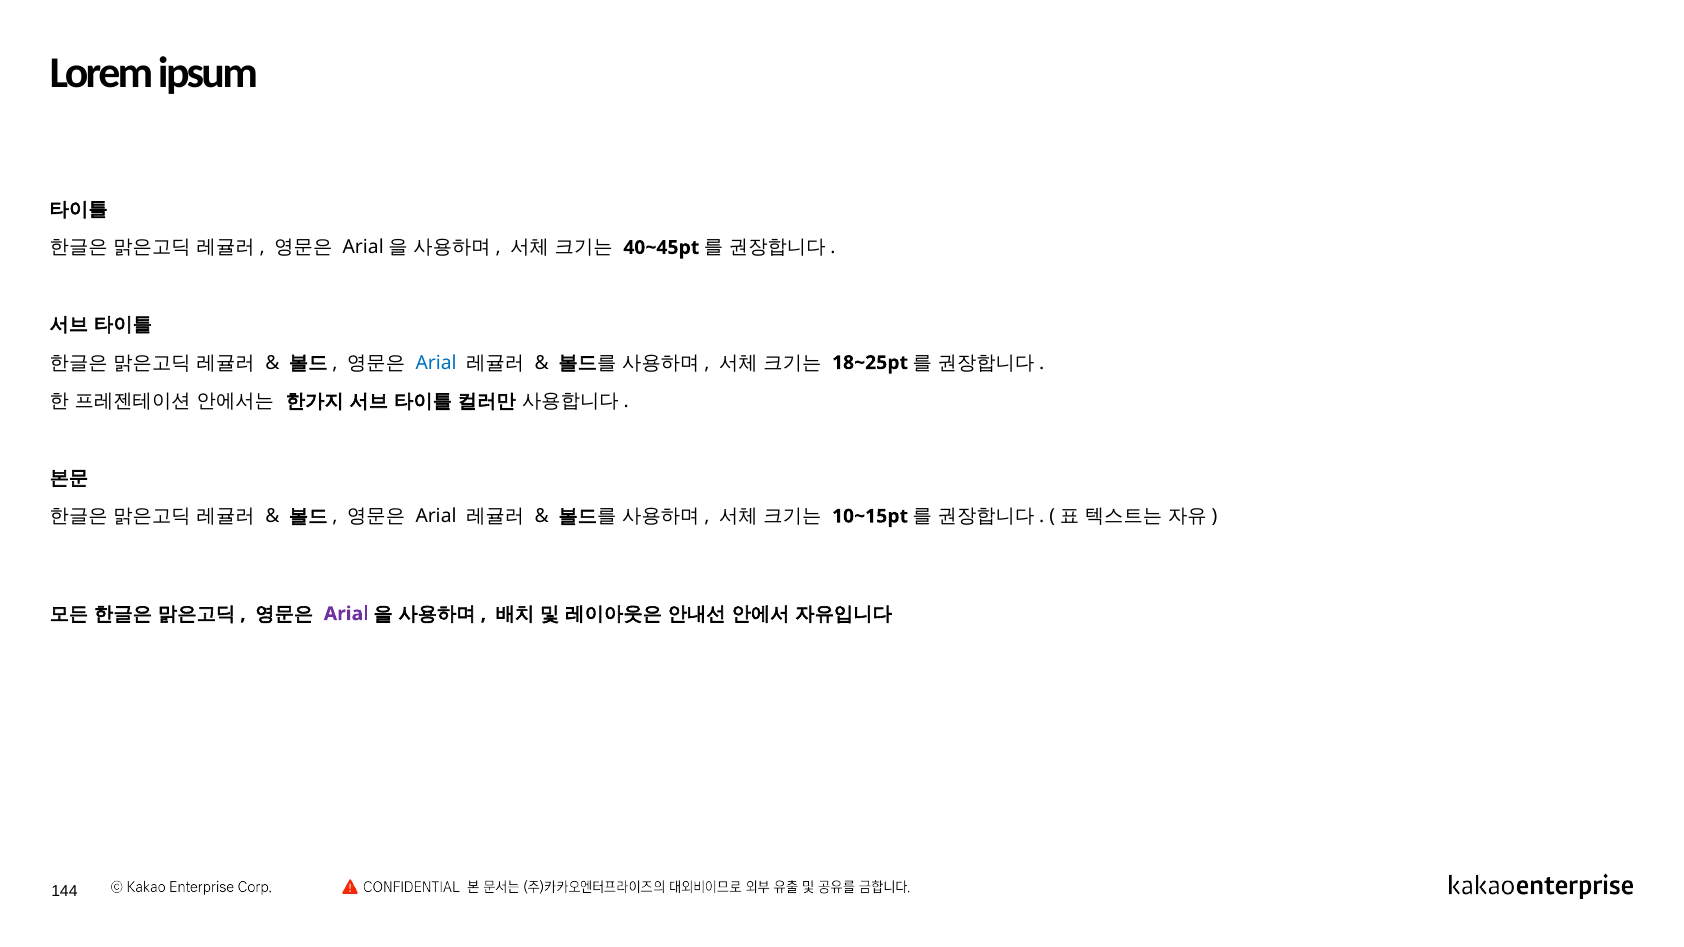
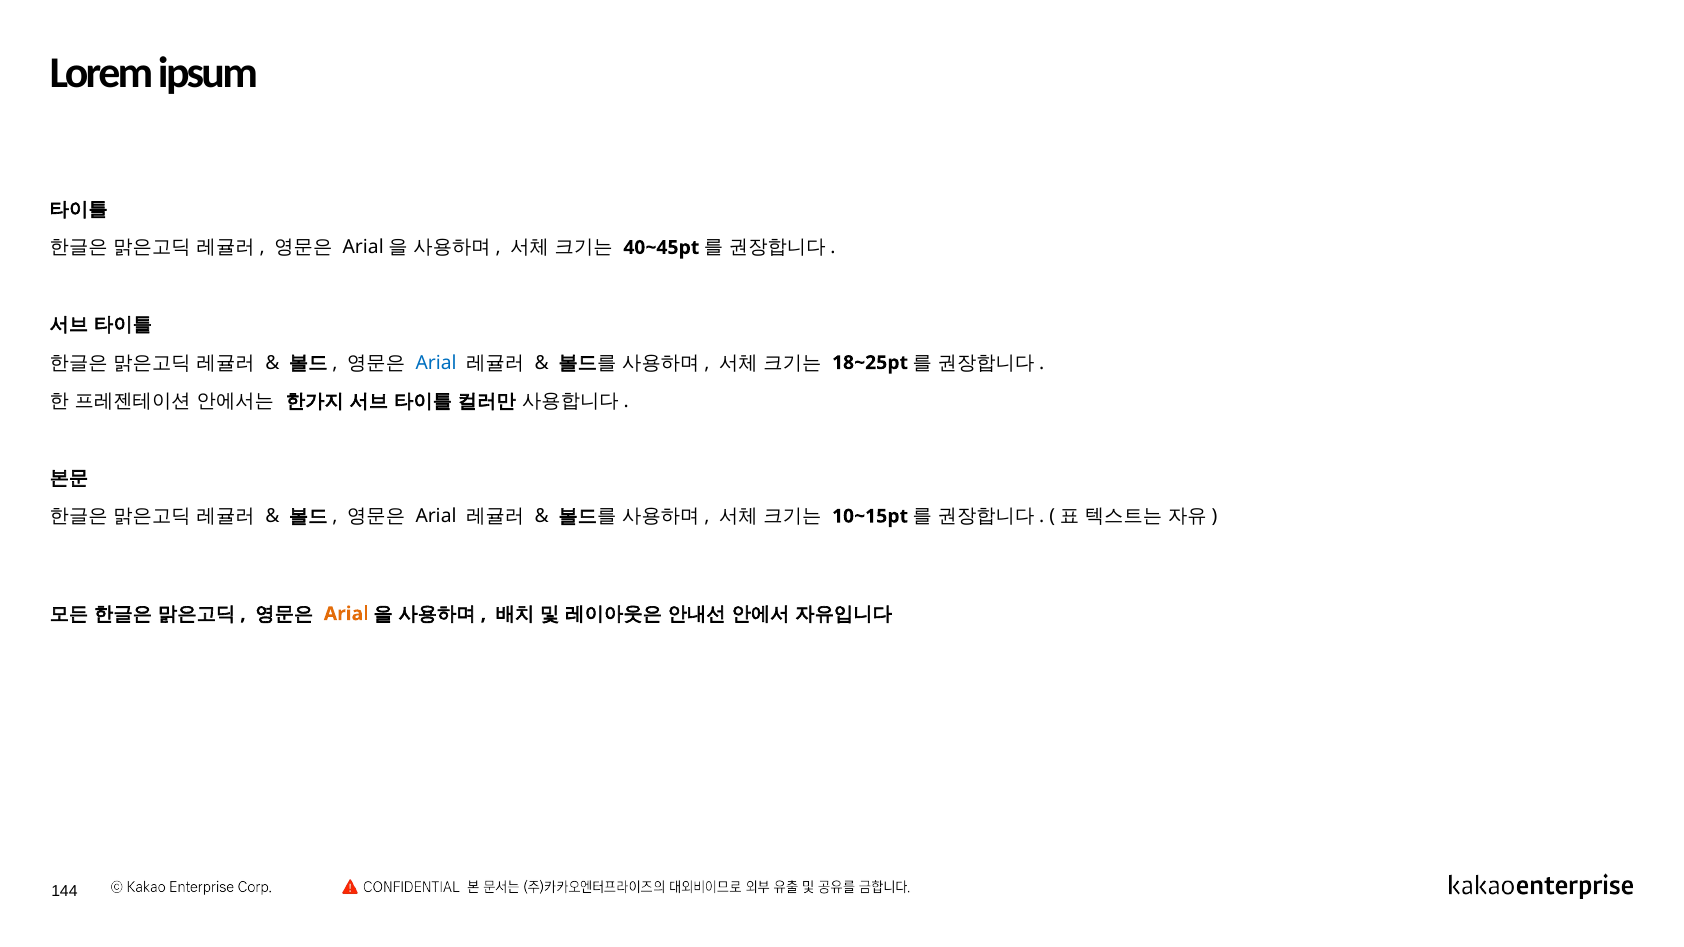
Arial at (346, 614) colour: purple -> orange
